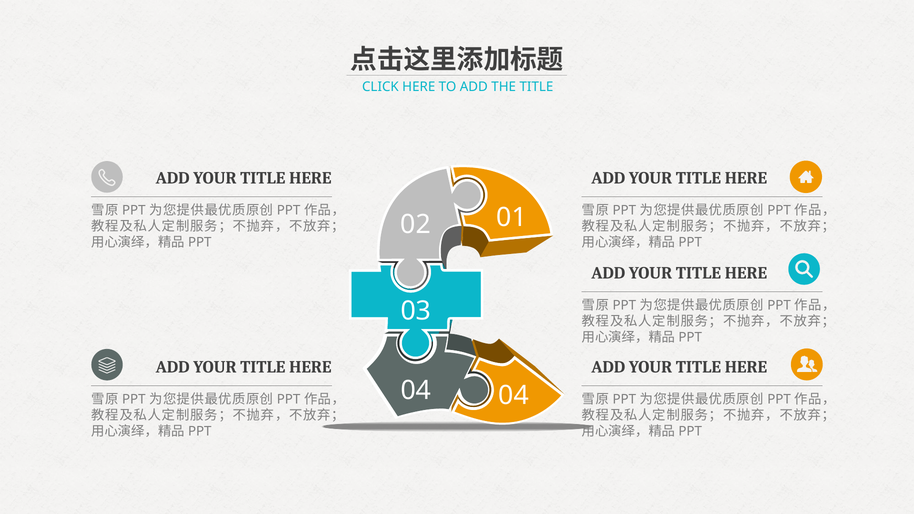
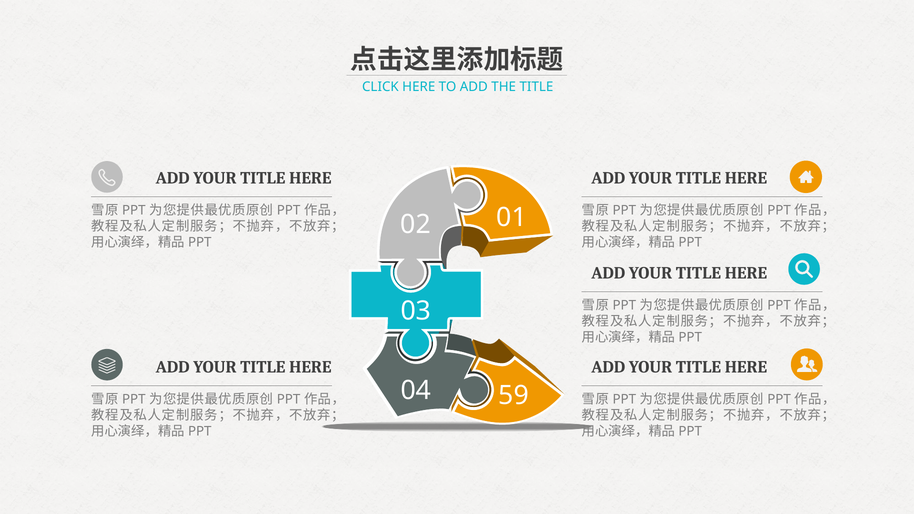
04 04: 04 -> 59
